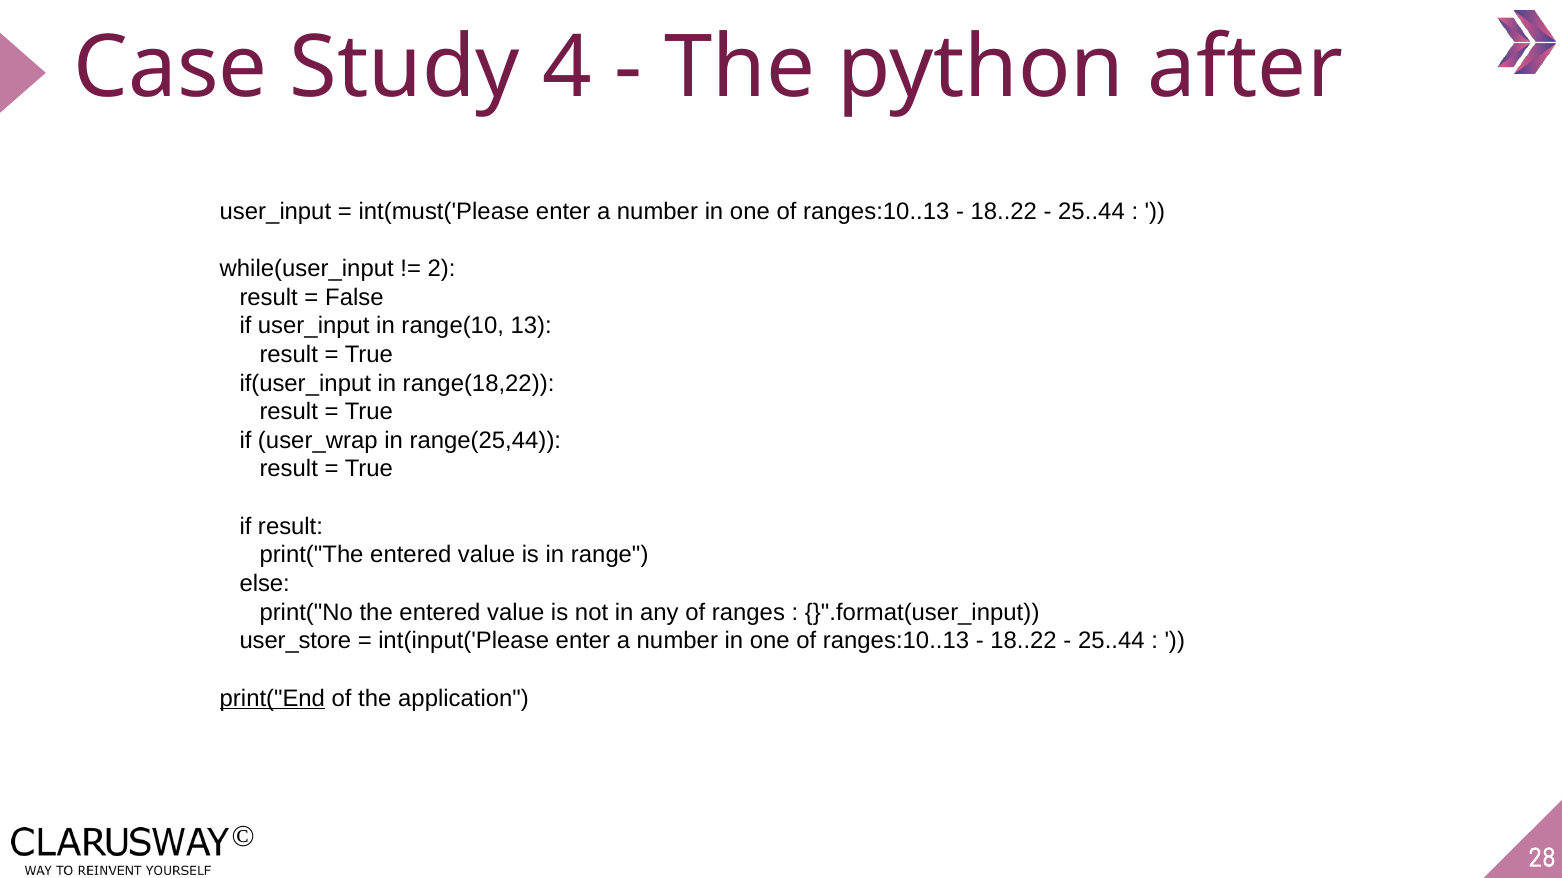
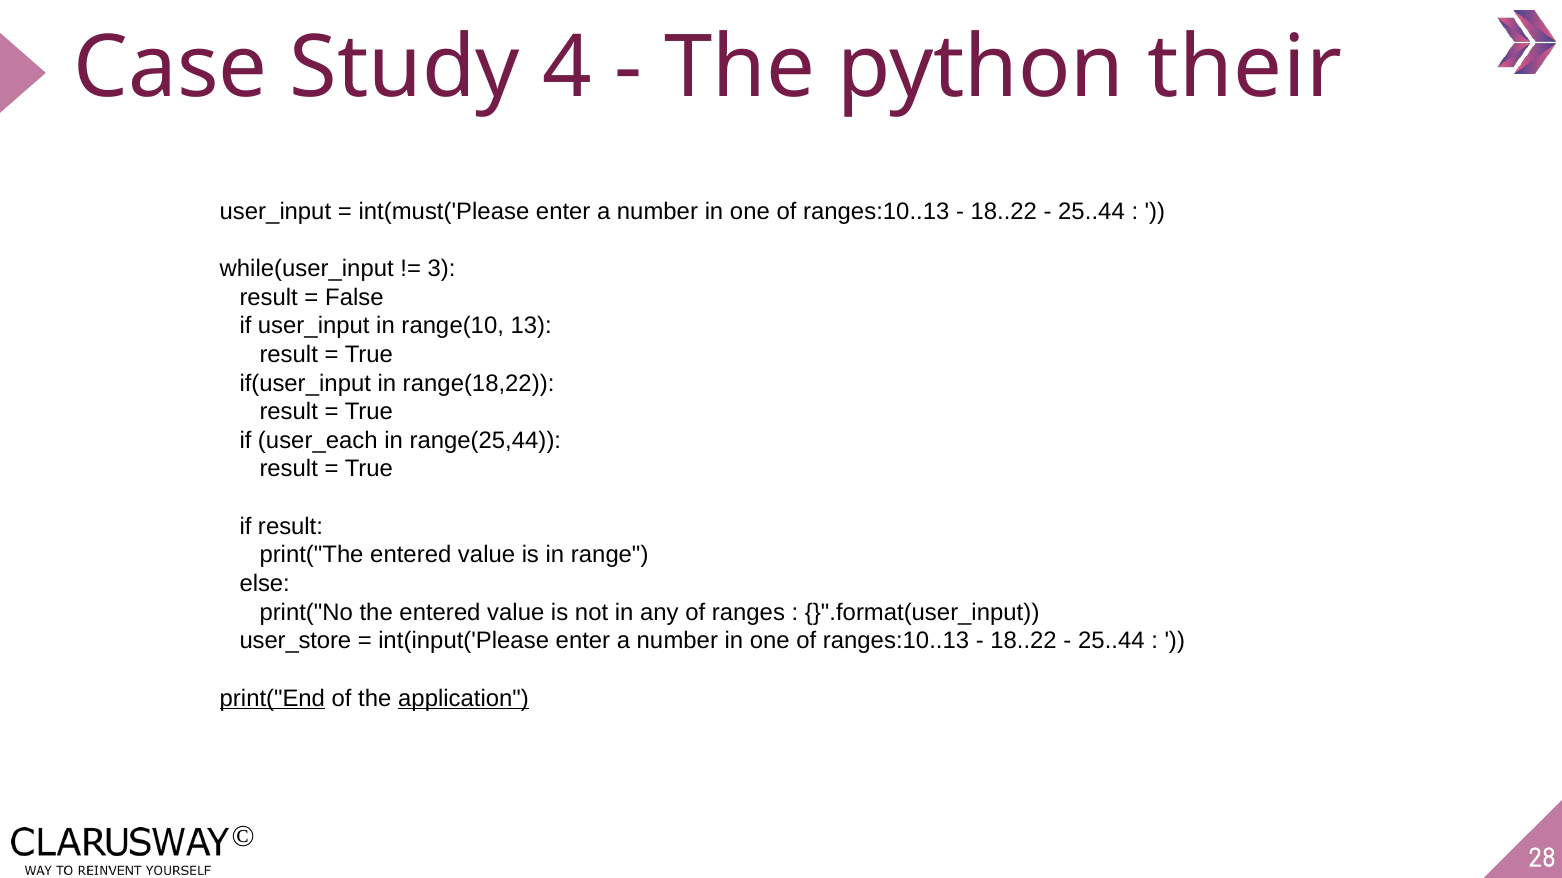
after: after -> their
2: 2 -> 3
user_wrap: user_wrap -> user_each
application underline: none -> present
